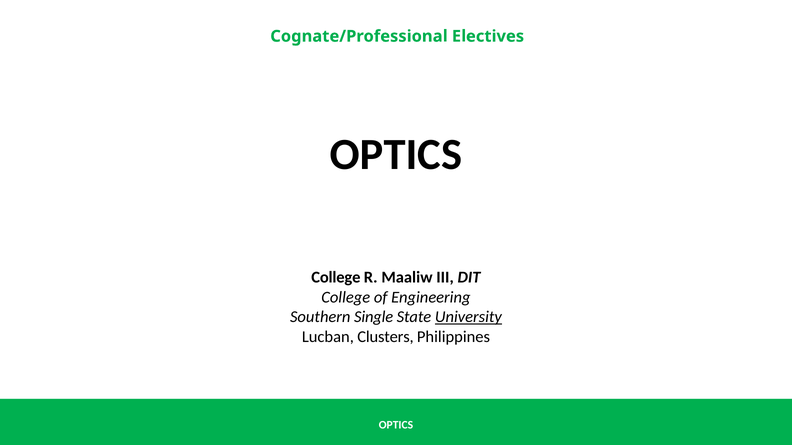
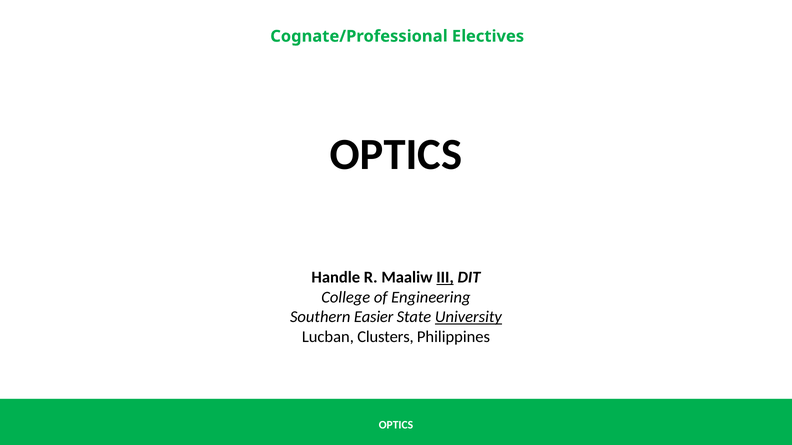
College at (336, 278): College -> Handle
III underline: none -> present
Single: Single -> Easier
